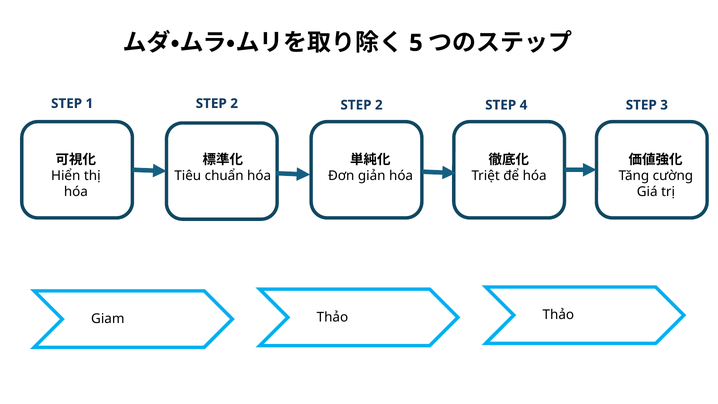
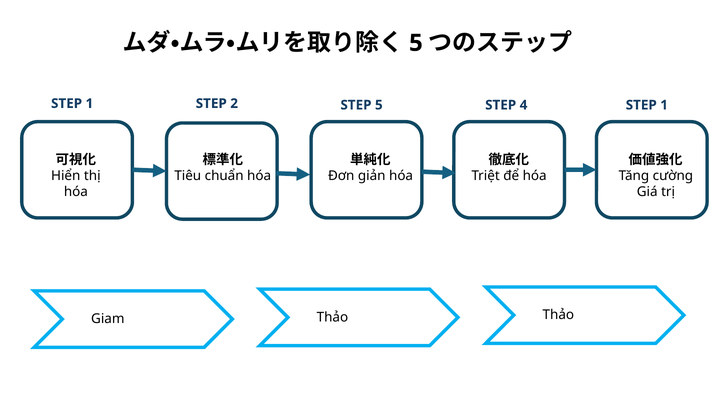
2 STEP 2: 2 -> 5
4 STEP 3: 3 -> 1
